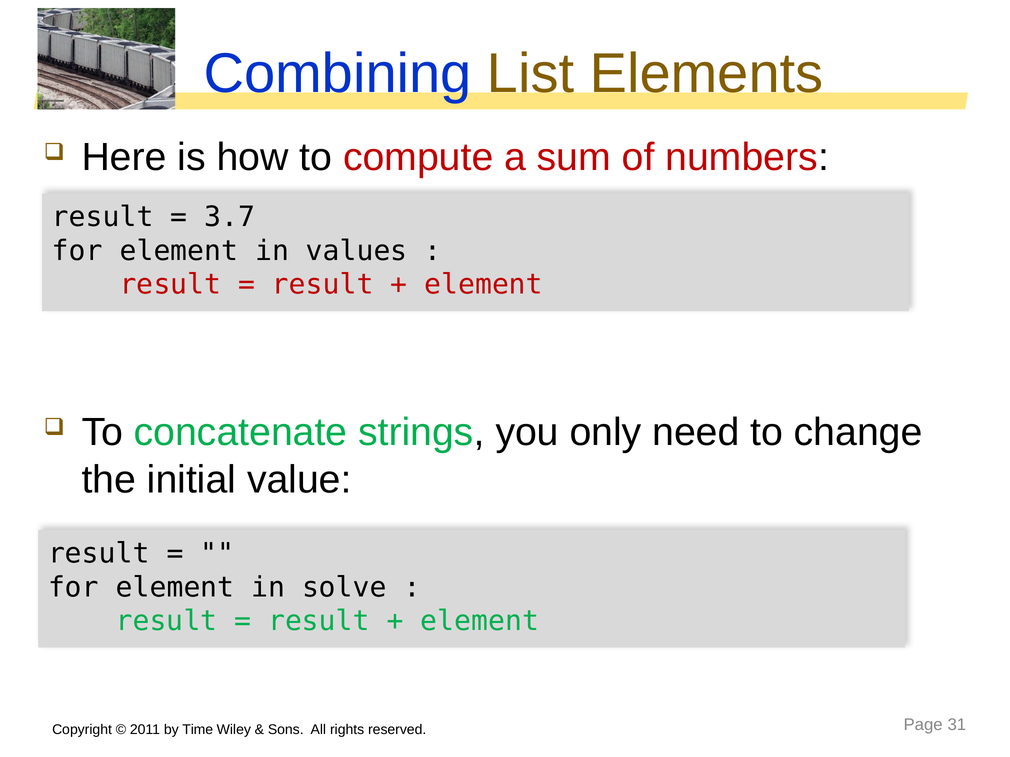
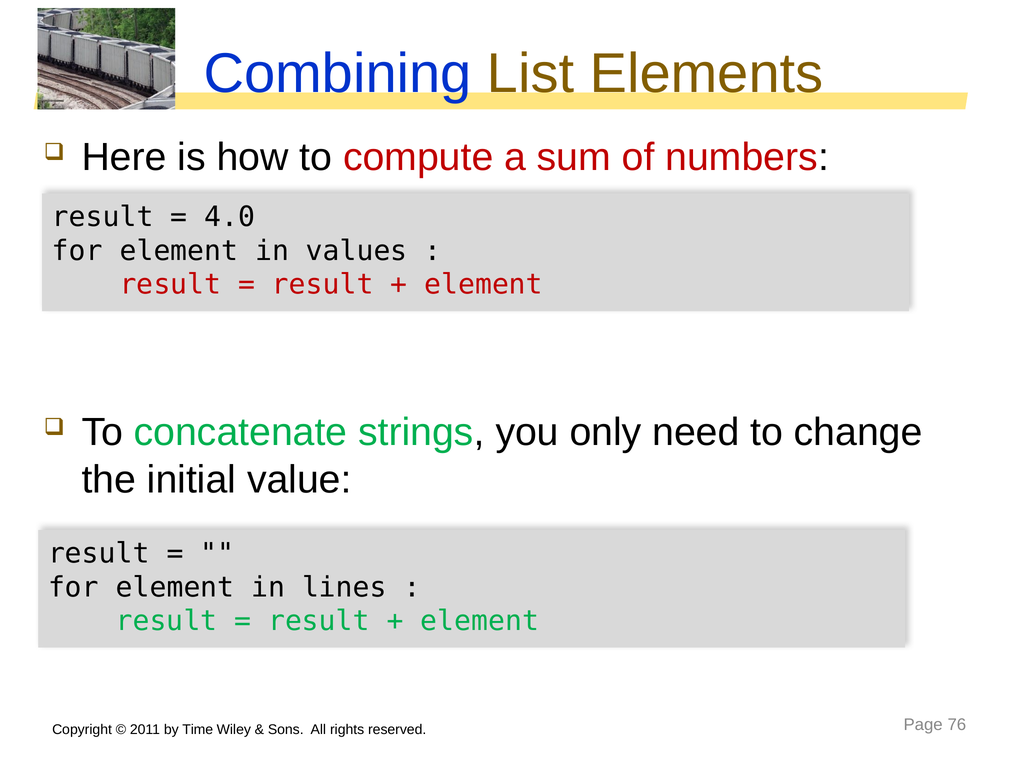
3.7: 3.7 -> 4.0
solve: solve -> lines
31: 31 -> 76
